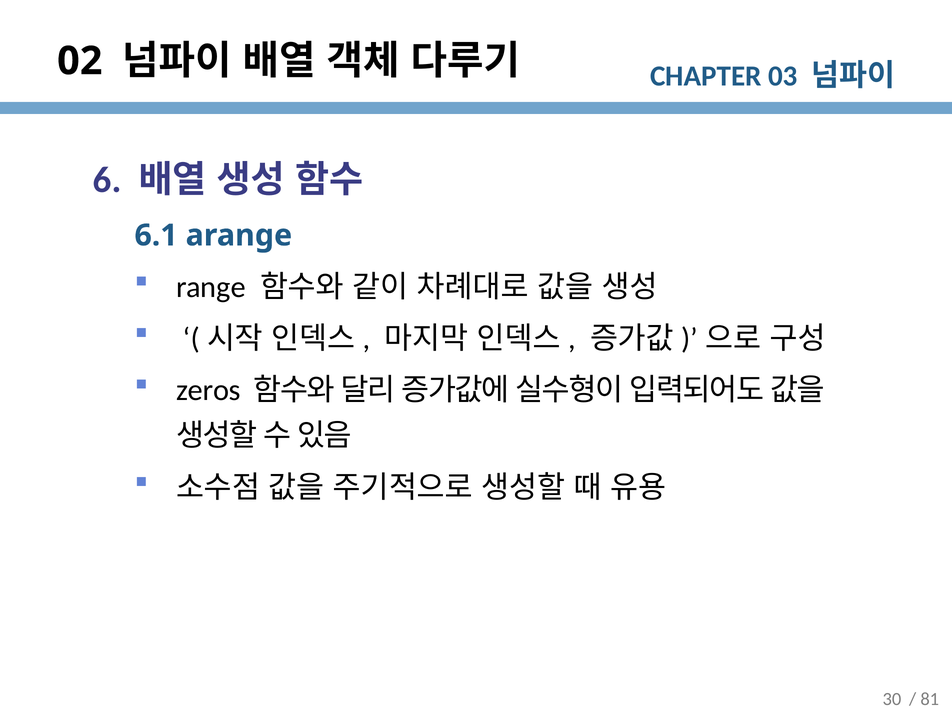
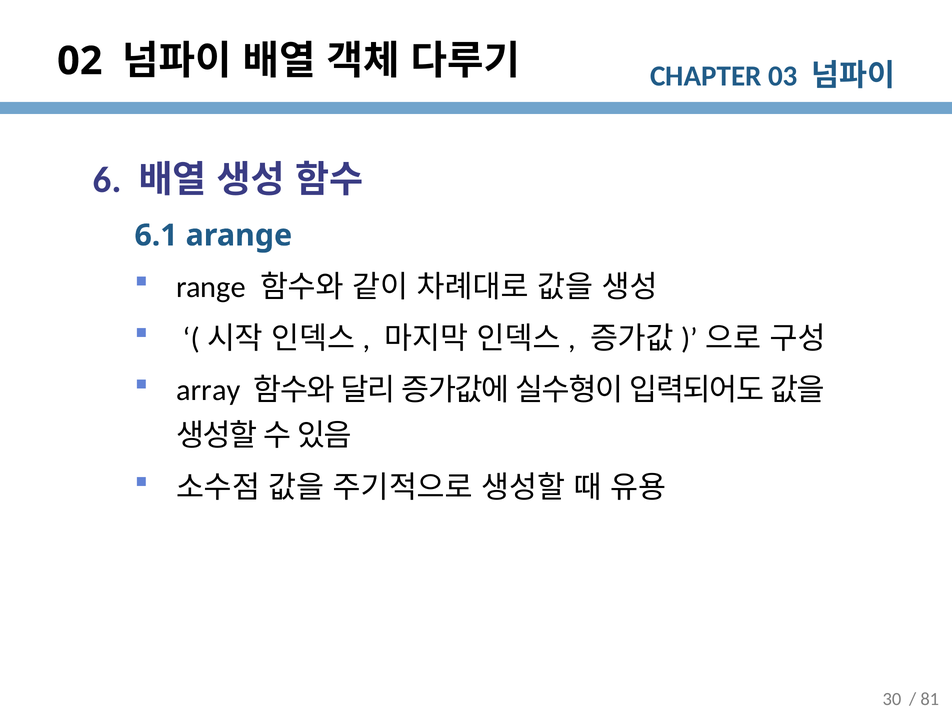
zeros: zeros -> array
